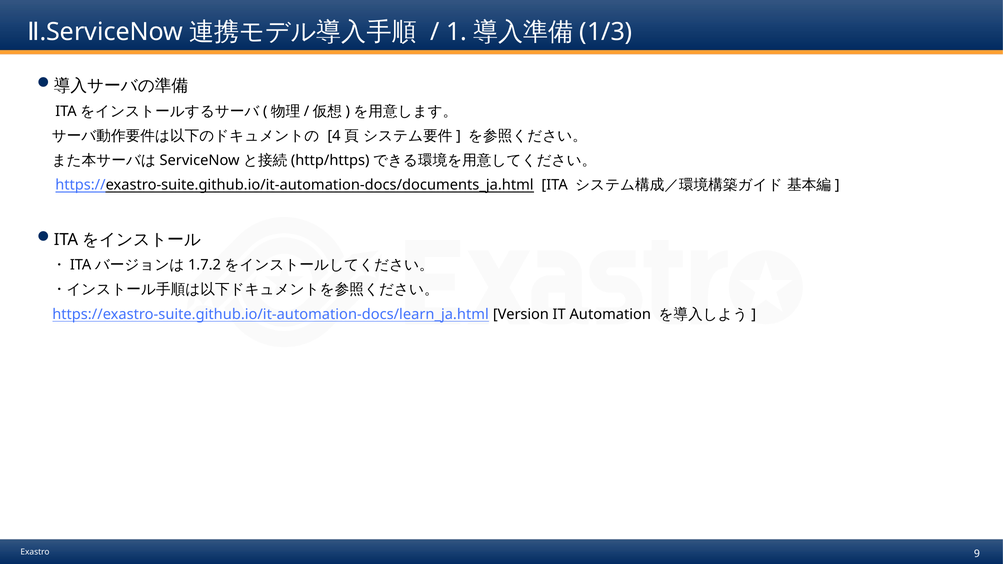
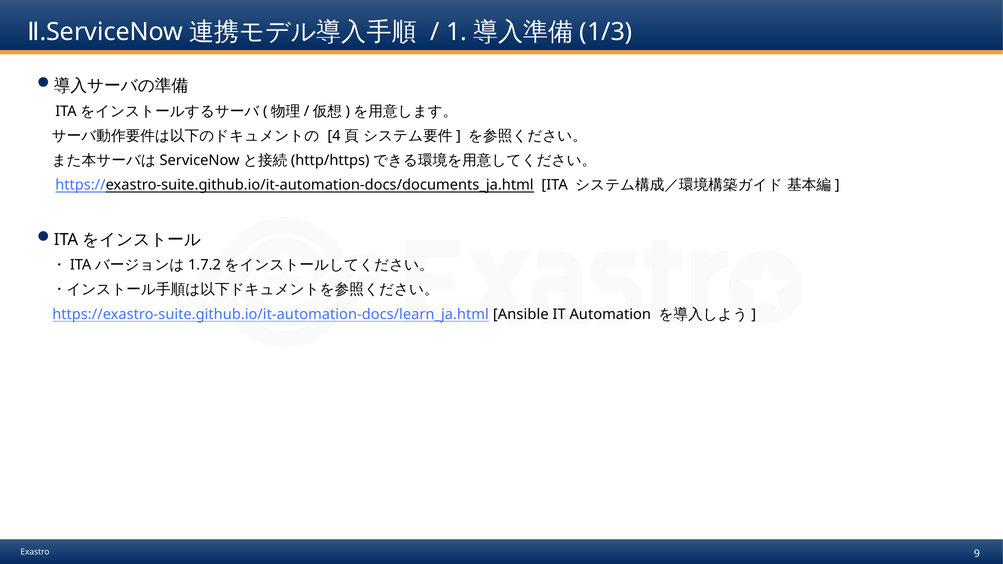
Version: Version -> Ansible
